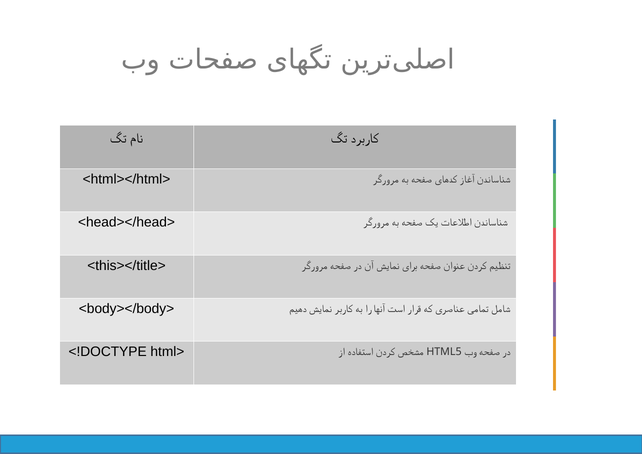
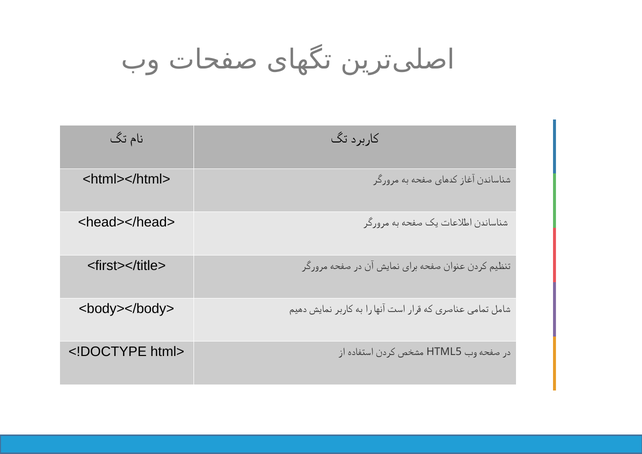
<this></title>: <this></title> -> <first></title>
